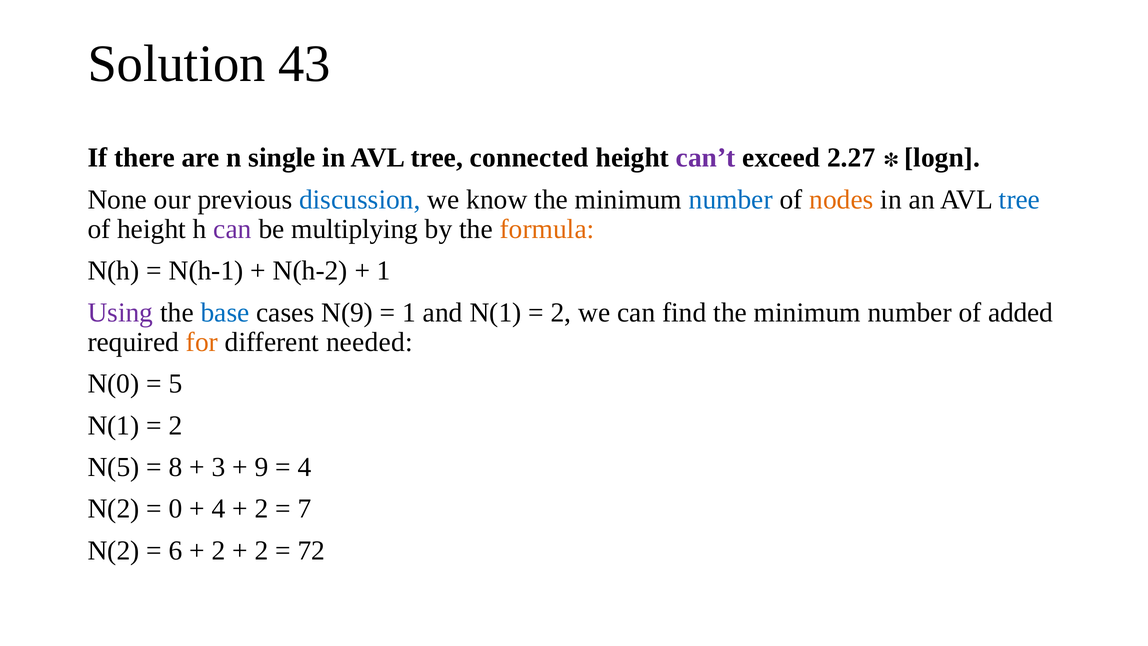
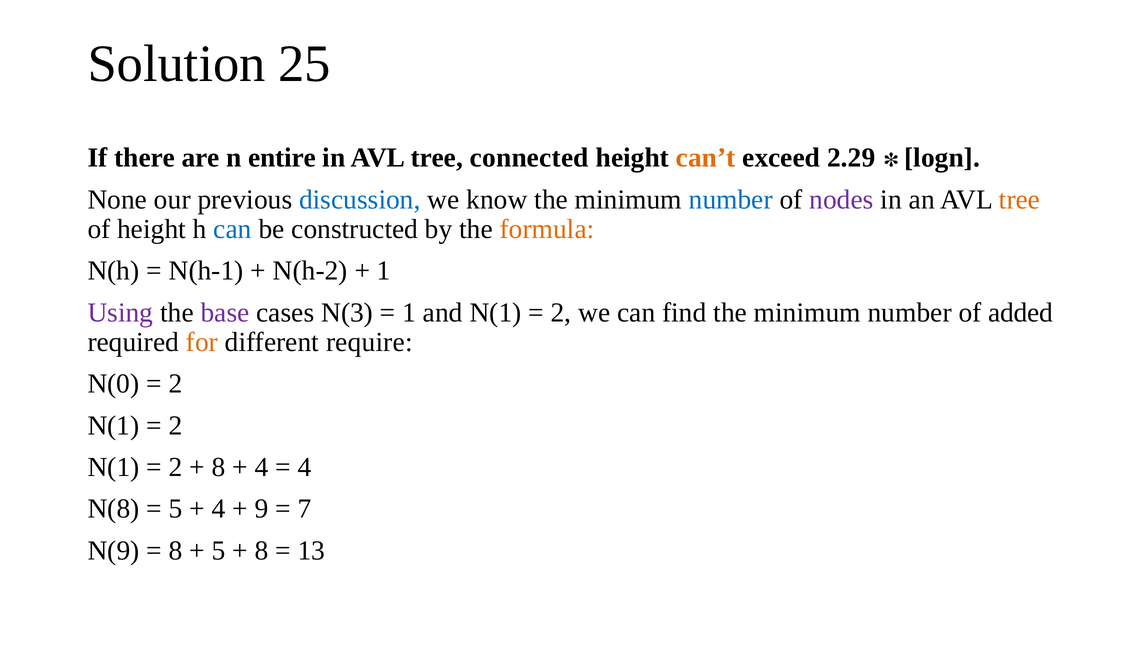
43: 43 -> 25
single: single -> entire
can’t colour: purple -> orange
2.27: 2.27 -> 2.29
nodes colour: orange -> purple
tree at (1020, 199) colour: blue -> orange
can at (233, 229) colour: purple -> blue
multiplying: multiplying -> constructed
base colour: blue -> purple
N(9: N(9 -> N(3
needed: needed -> require
5 at (175, 384): 5 -> 2
N(5 at (113, 467): N(5 -> N(1
8 at (175, 467): 8 -> 2
3 at (219, 467): 3 -> 8
9 at (262, 467): 9 -> 4
N(2 at (113, 509): N(2 -> N(8
0 at (175, 509): 0 -> 5
2 at (262, 509): 2 -> 9
N(2 at (113, 550): N(2 -> N(9
6 at (175, 550): 6 -> 8
2 at (219, 550): 2 -> 5
2 at (262, 550): 2 -> 8
72: 72 -> 13
